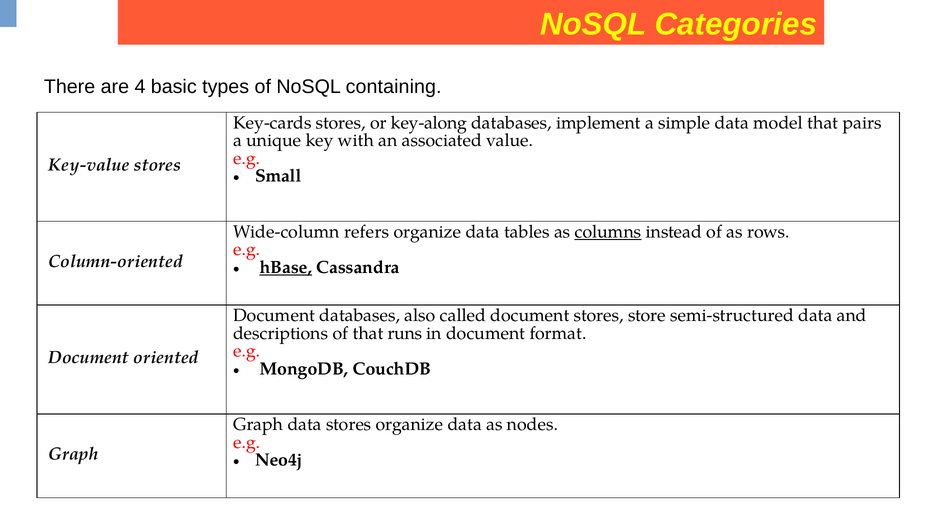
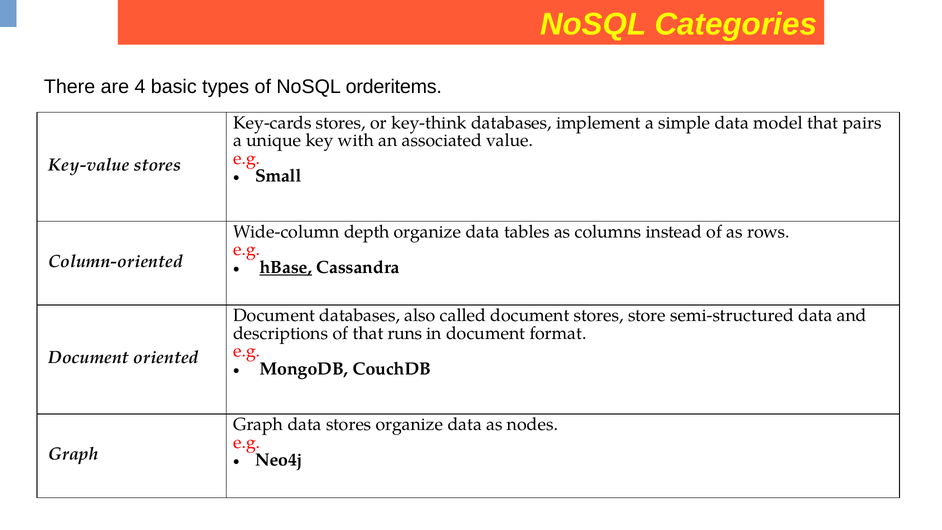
containing: containing -> orderitems
key-along: key-along -> key-think
refers: refers -> depth
columns underline: present -> none
